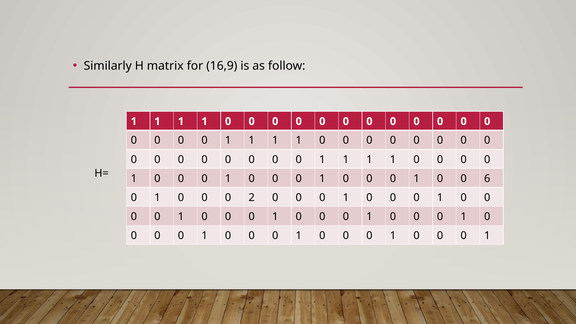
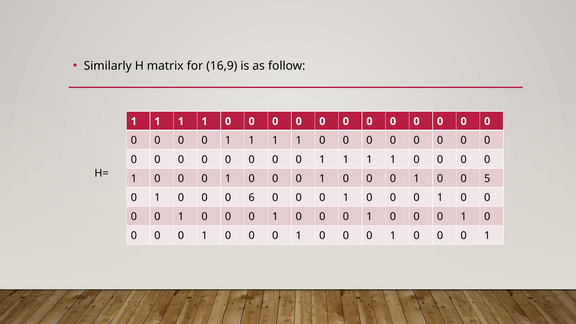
6: 6 -> 5
2: 2 -> 6
